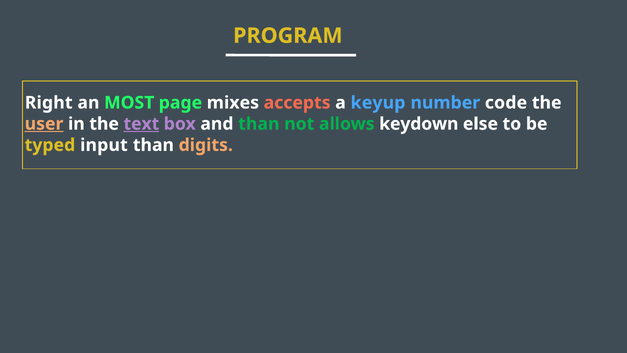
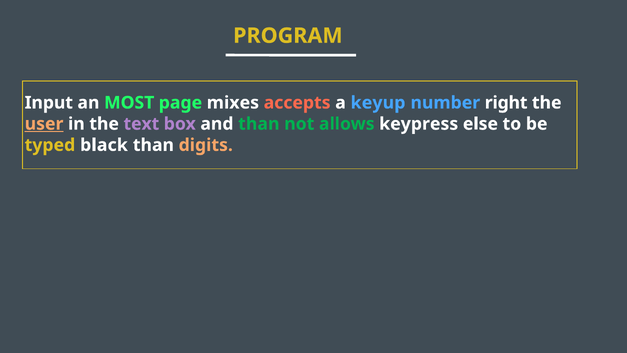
Right: Right -> Input
code: code -> right
text underline: present -> none
keydown: keydown -> keypress
input: input -> black
